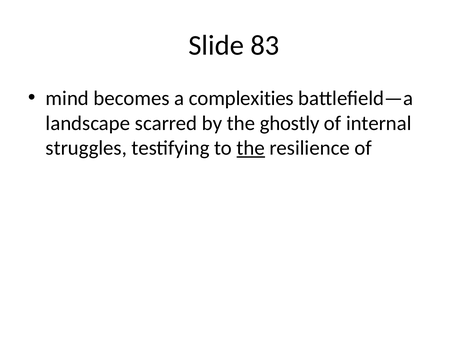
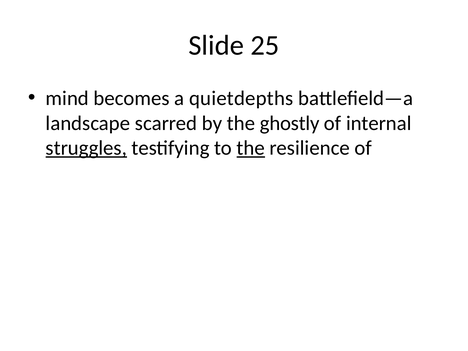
83: 83 -> 25
complexities: complexities -> quietdepths
struggles underline: none -> present
